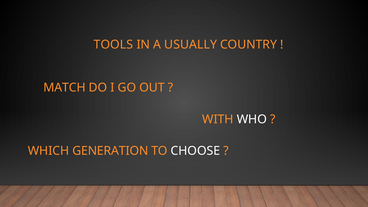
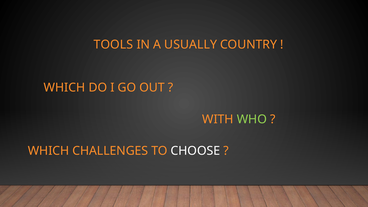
MATCH at (65, 88): MATCH -> WHICH
WHO colour: white -> light green
GENERATION: GENERATION -> CHALLENGES
